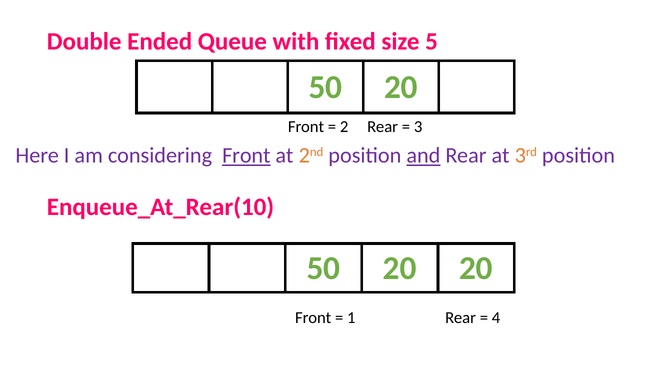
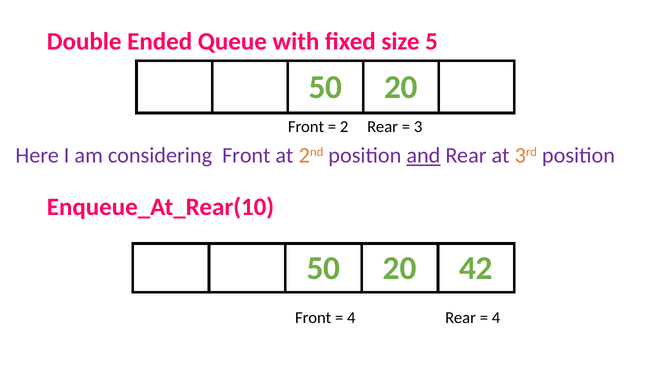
Front at (246, 156) underline: present -> none
20 20: 20 -> 42
1 at (351, 318): 1 -> 4
